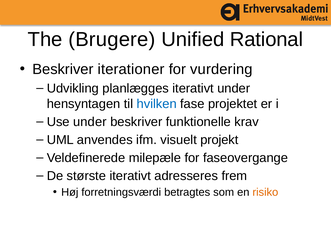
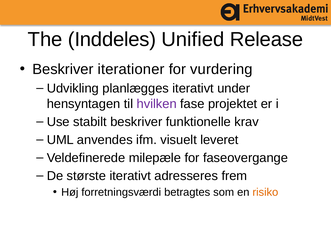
Brugere: Brugere -> Inddeles
Rational: Rational -> Release
hvilken colour: blue -> purple
Use under: under -> stabilt
projekt: projekt -> leveret
